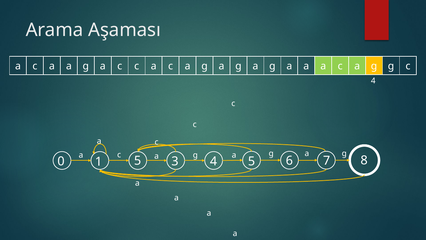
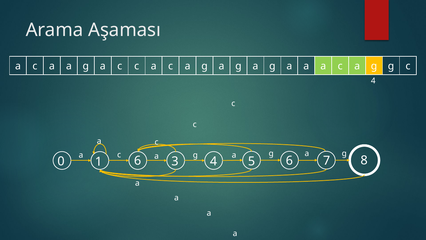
1 5: 5 -> 6
